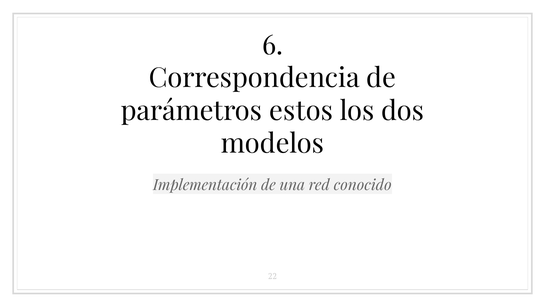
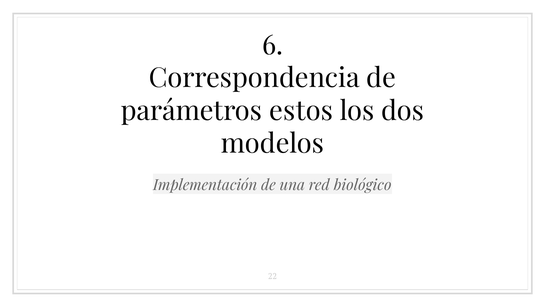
conocido: conocido -> biológico
